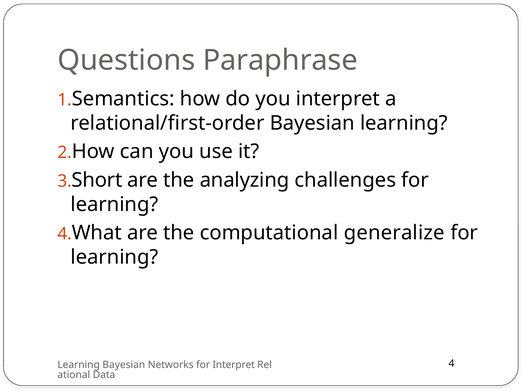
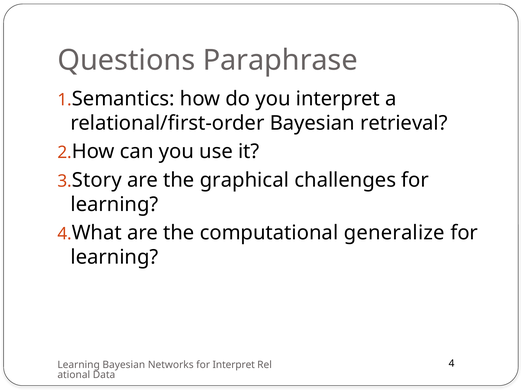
Bayesian learning: learning -> retrieval
Short: Short -> Story
analyzing: analyzing -> graphical
